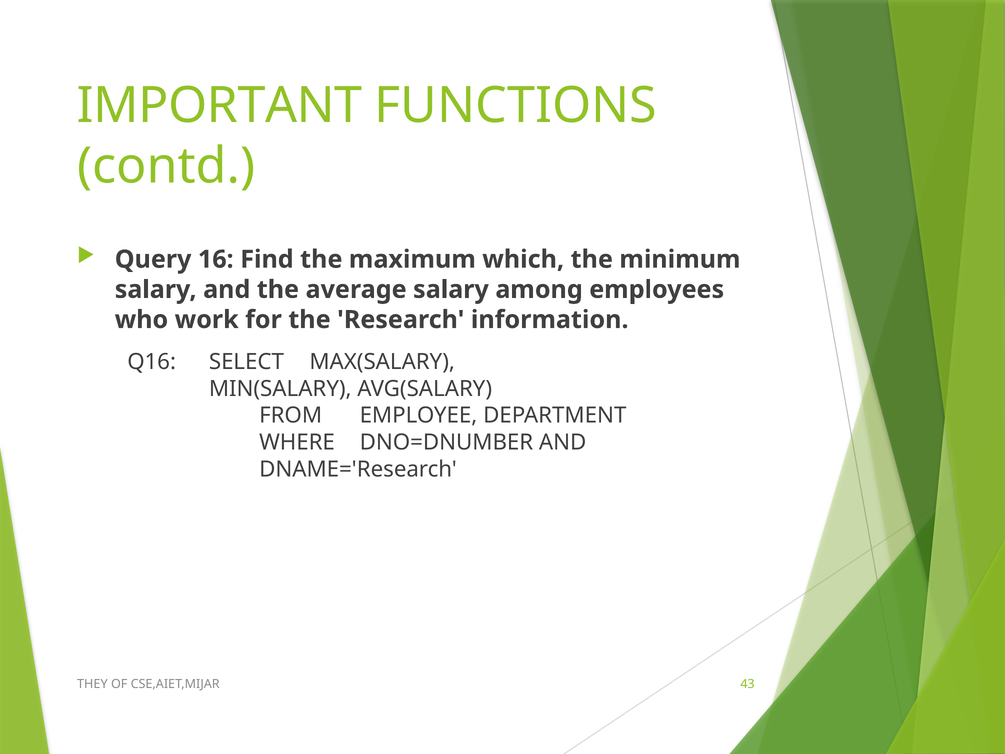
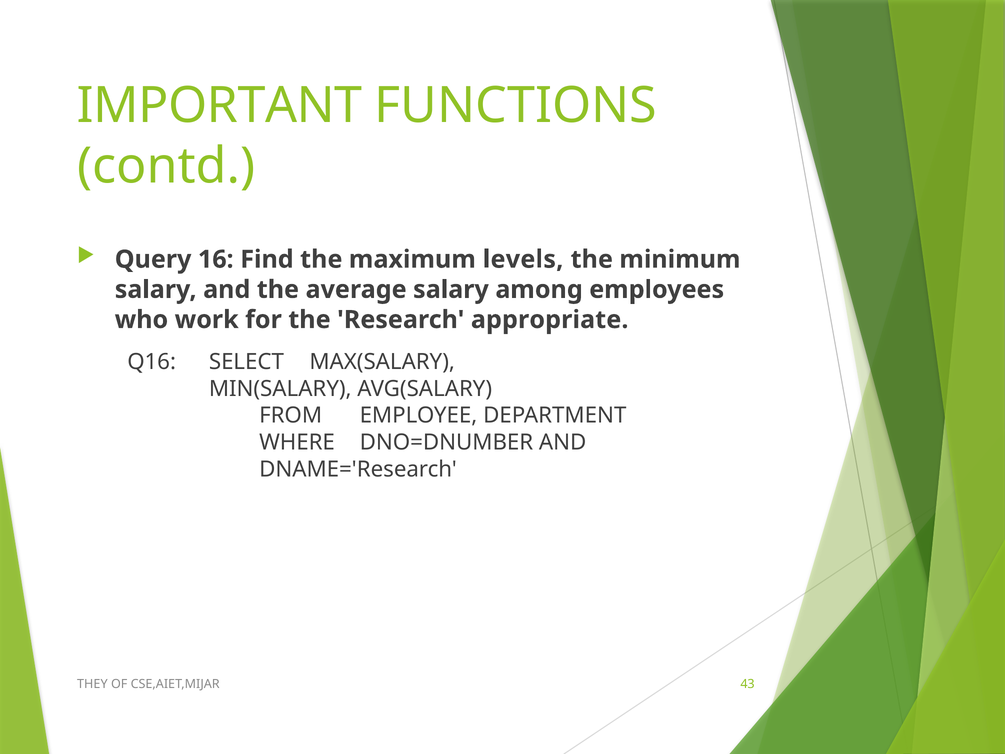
which: which -> levels
information: information -> appropriate
